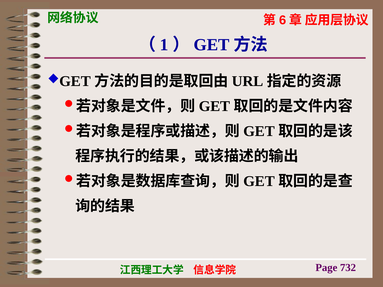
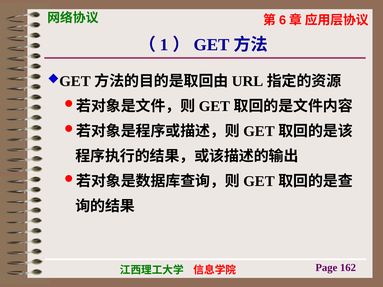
732: 732 -> 162
